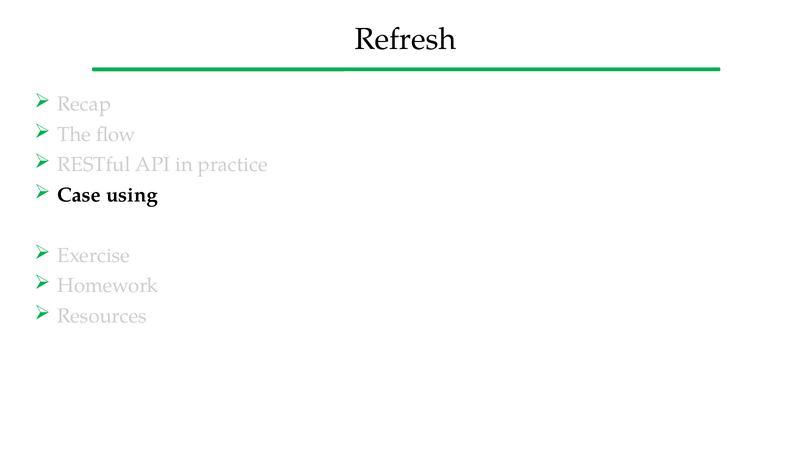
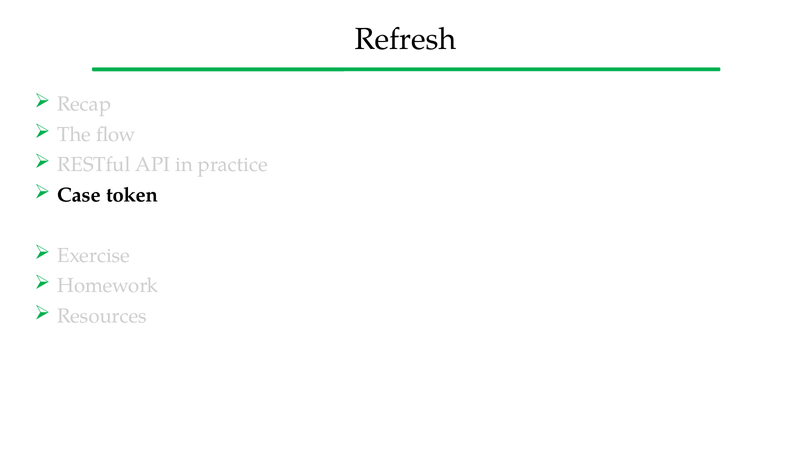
using: using -> token
